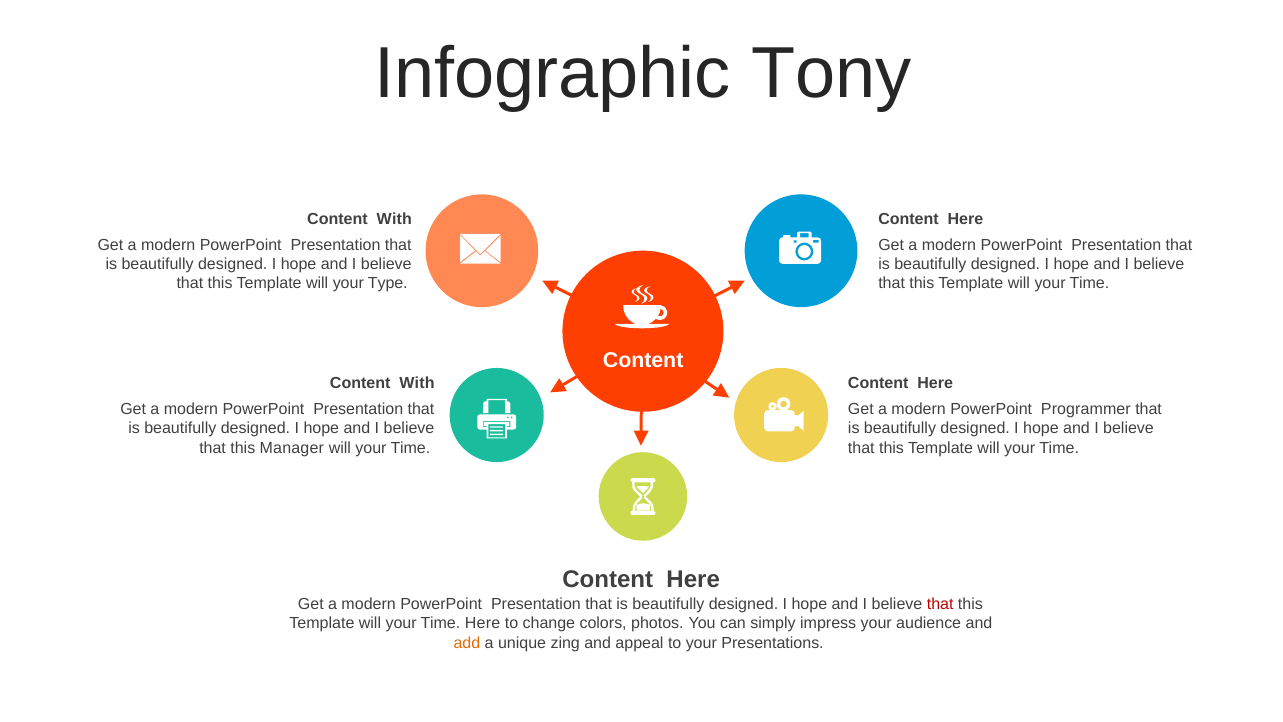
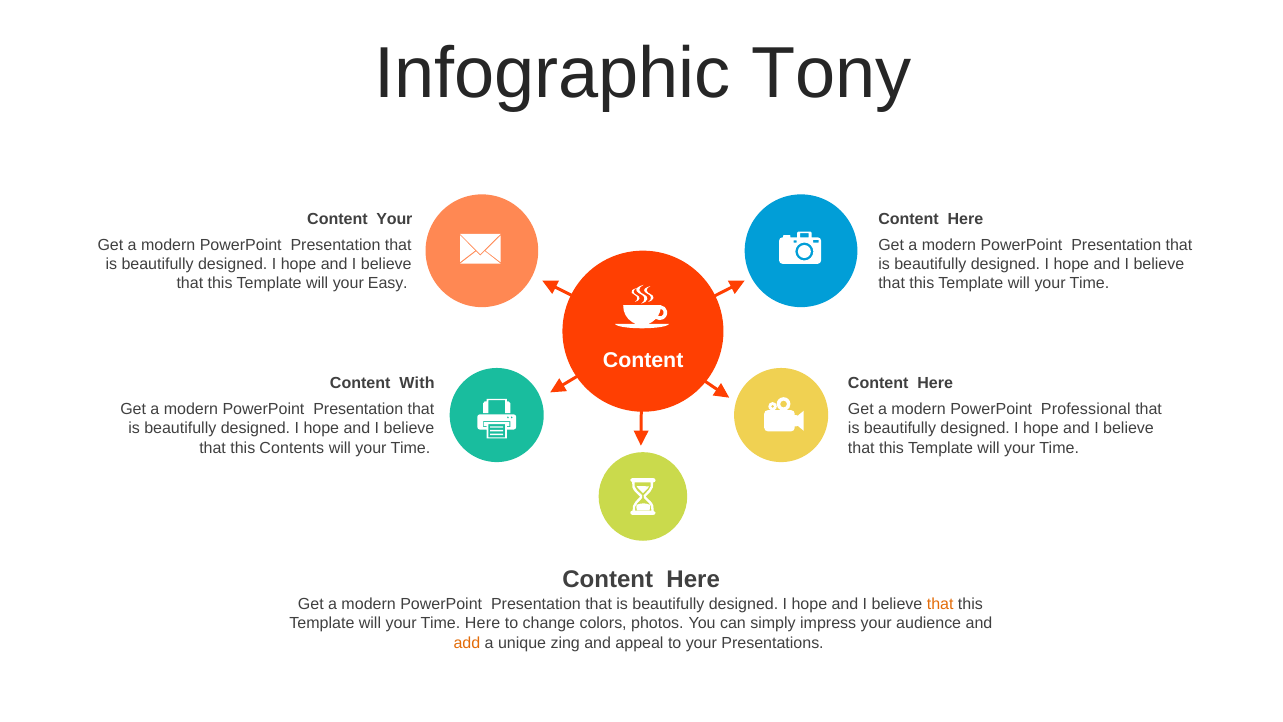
With at (394, 219): With -> Your
Type: Type -> Easy
Programmer: Programmer -> Professional
Manager: Manager -> Contents
that at (940, 604) colour: red -> orange
